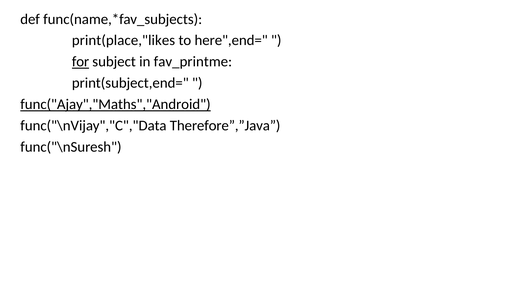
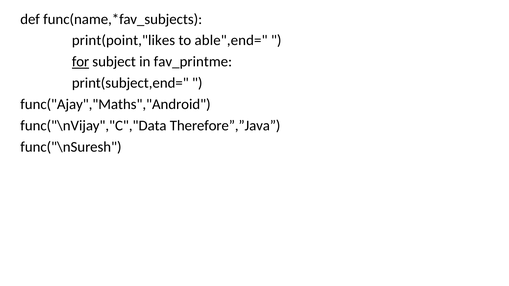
print(place,"likes: print(place,"likes -> print(point,"likes
here",end=: here",end= -> able",end=
func("Ajay","Maths","Android underline: present -> none
